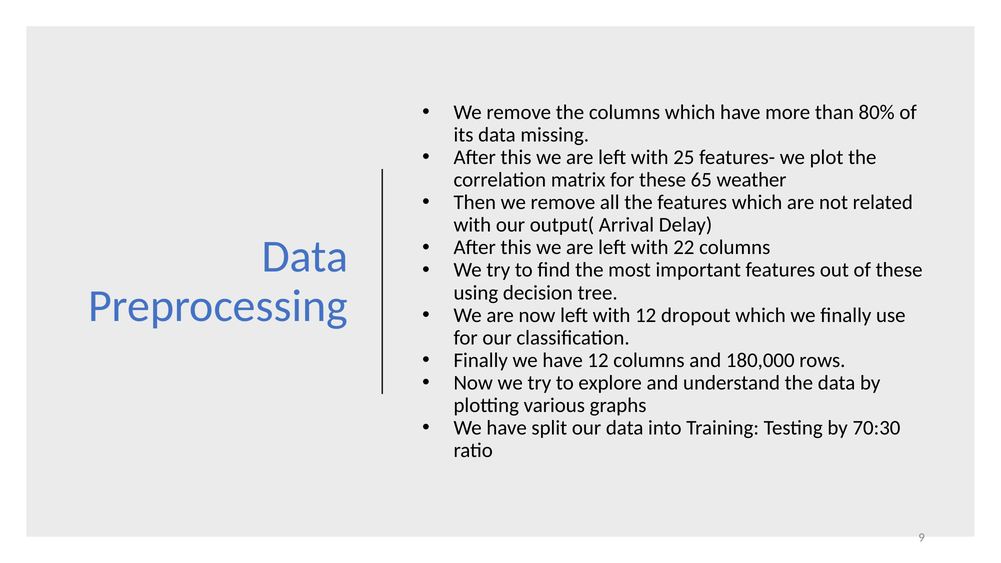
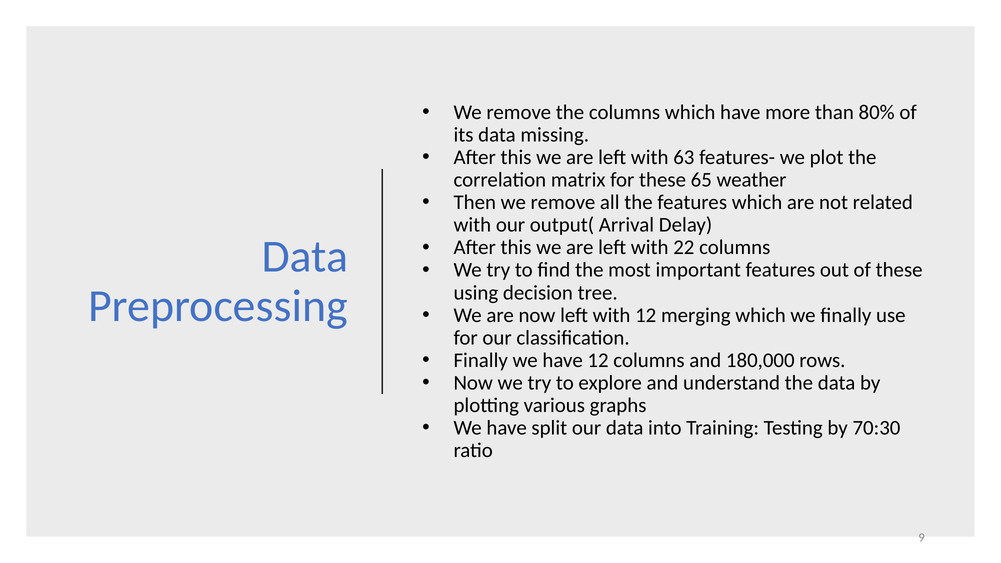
25: 25 -> 63
dropout: dropout -> merging
